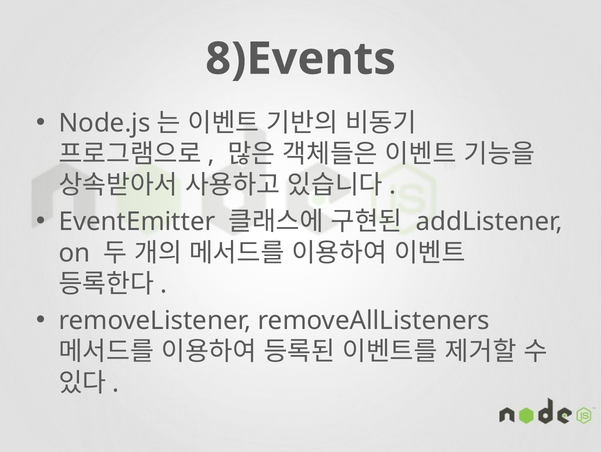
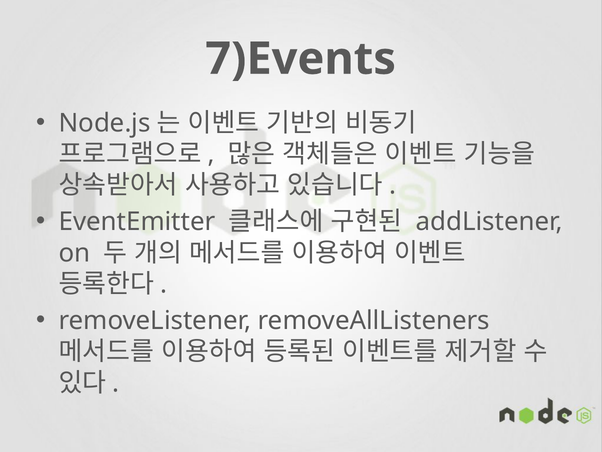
8)Events: 8)Events -> 7)Events
